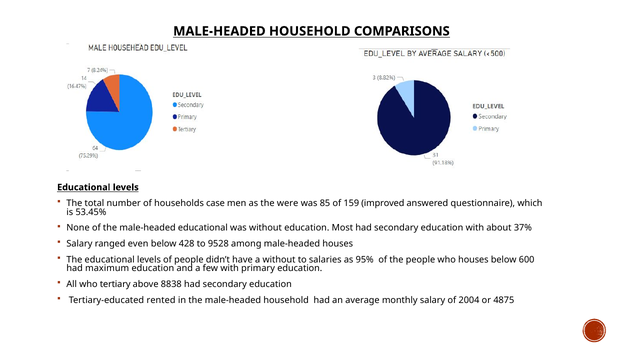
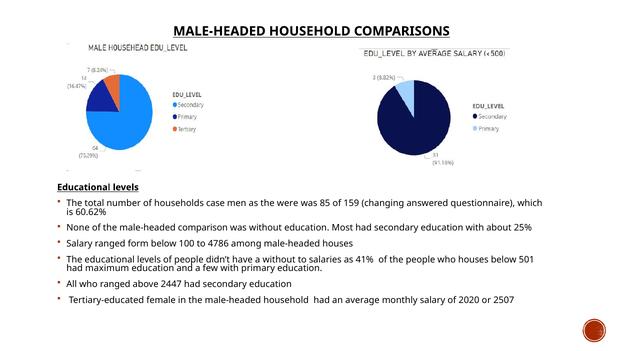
improved: improved -> changing
53.45%: 53.45% -> 60.62%
male-headed educational: educational -> comparison
37%: 37% -> 25%
even: even -> form
428: 428 -> 100
9528: 9528 -> 4786
95%: 95% -> 41%
600: 600 -> 501
who tertiary: tertiary -> ranged
8838: 8838 -> 2447
rented: rented -> female
2004: 2004 -> 2020
4875: 4875 -> 2507
